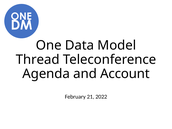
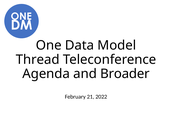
Account: Account -> Broader
